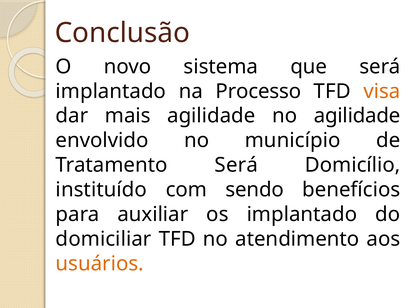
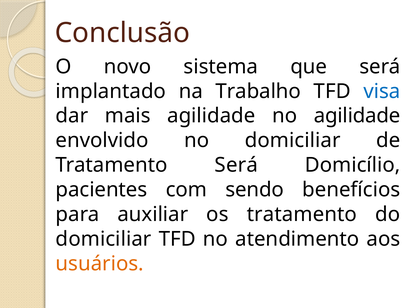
Processo: Processo -> Trabalho
visa colour: orange -> blue
no município: município -> domiciliar
instituído: instituído -> pacientes
os implantado: implantado -> tratamento
